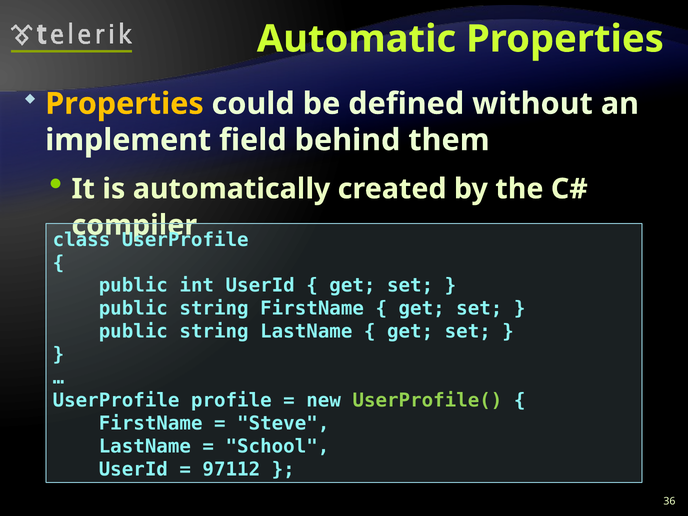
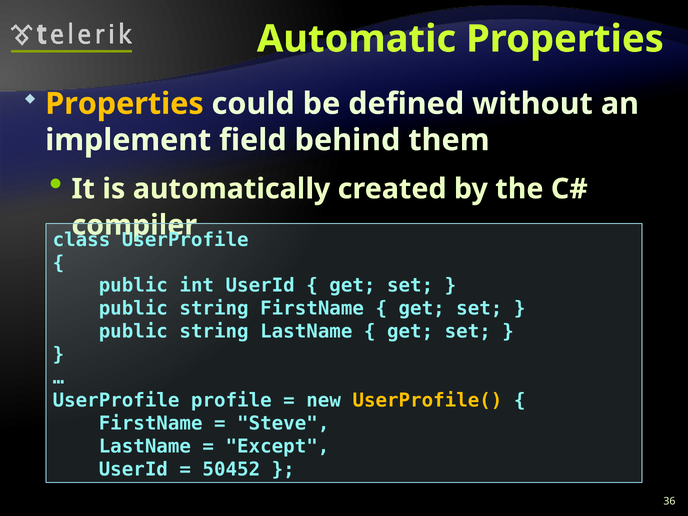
UserProfile( colour: light green -> yellow
School: School -> Except
97112: 97112 -> 50452
